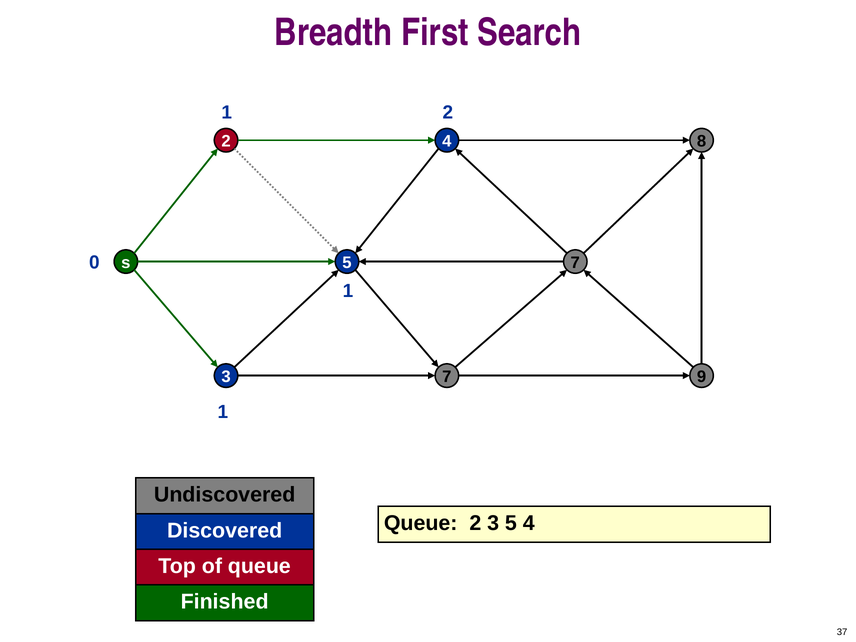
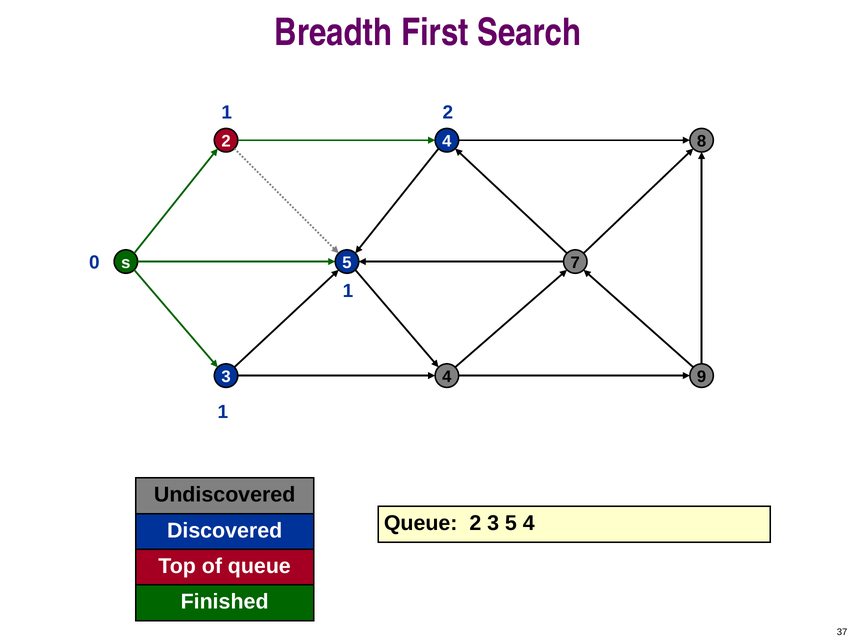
3 7: 7 -> 4
